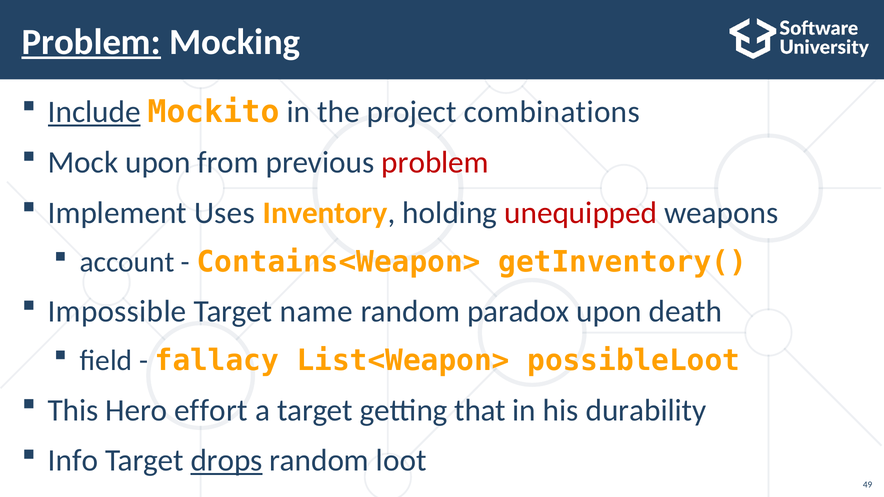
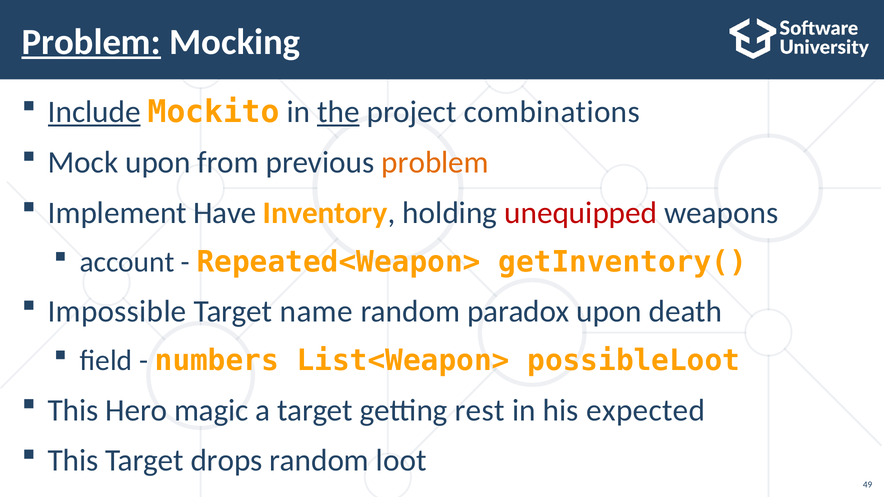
the underline: none -> present
problem at (435, 163) colour: red -> orange
Uses: Uses -> Have
Contains<Weapon>: Contains<Weapon> -> Repeated<Weapon>
fallacy: fallacy -> numbers
effort: effort -> magic
that: that -> rest
durability: durability -> expected
Info at (73, 461): Info -> This
drops underline: present -> none
